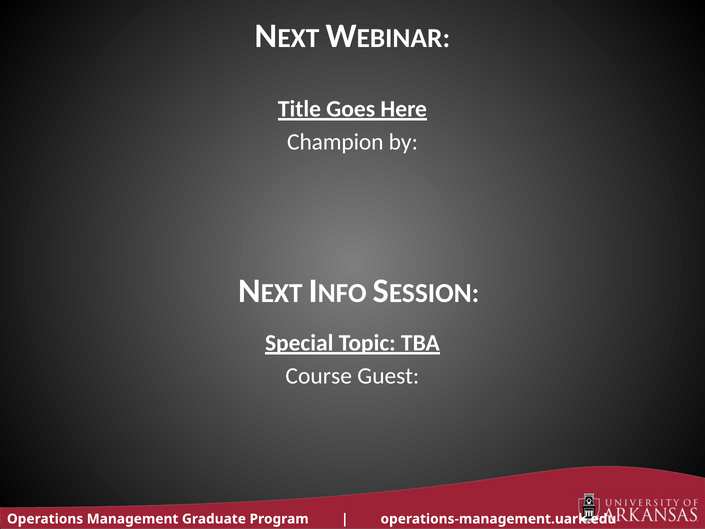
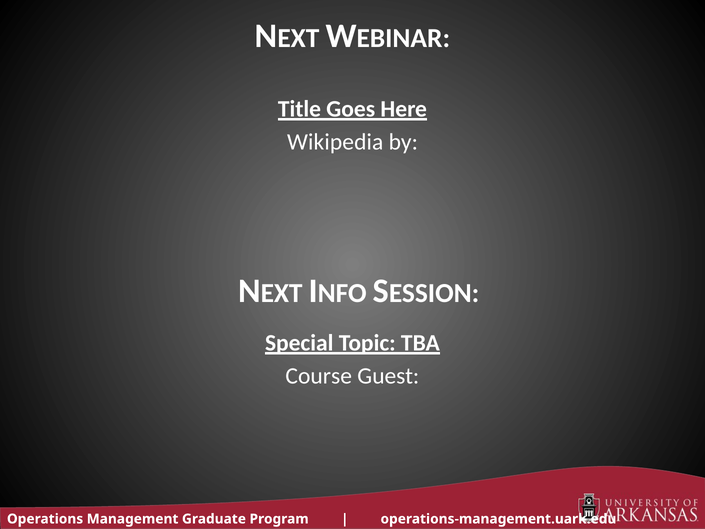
Champion: Champion -> Wikipedia
